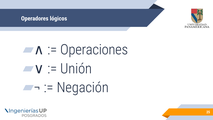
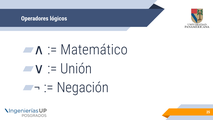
Operaciones: Operaciones -> Matemático
